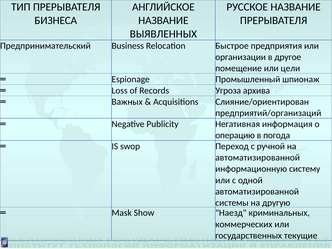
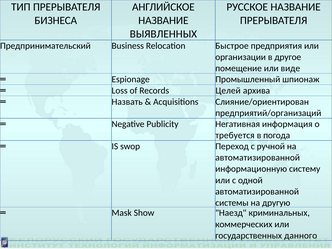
цели: цели -> виде
Угроза: Угроза -> Целей
Важных: Важных -> Назвать
операцию: операцию -> требуется
текущие: текущие -> данного
